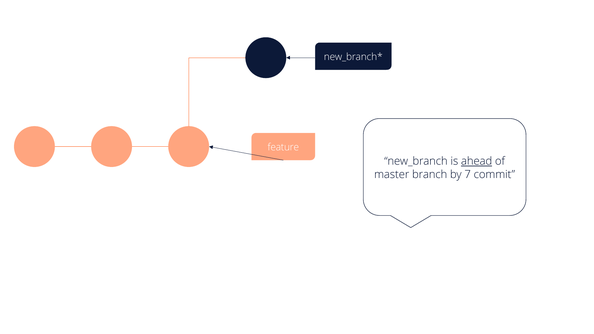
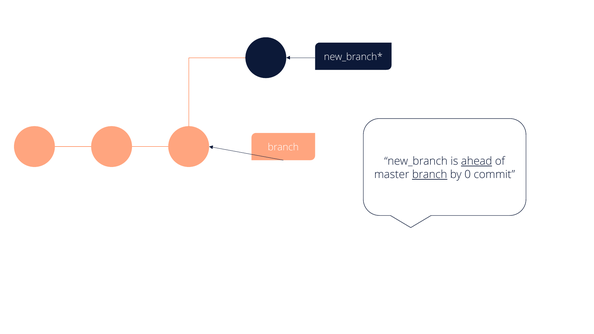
feature at (283, 147): feature -> branch
branch at (430, 175) underline: none -> present
7: 7 -> 0
